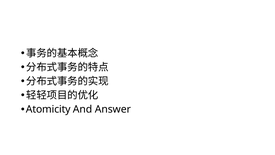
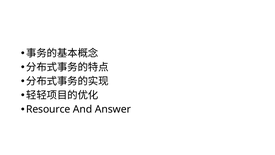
Atomicity: Atomicity -> Resource
